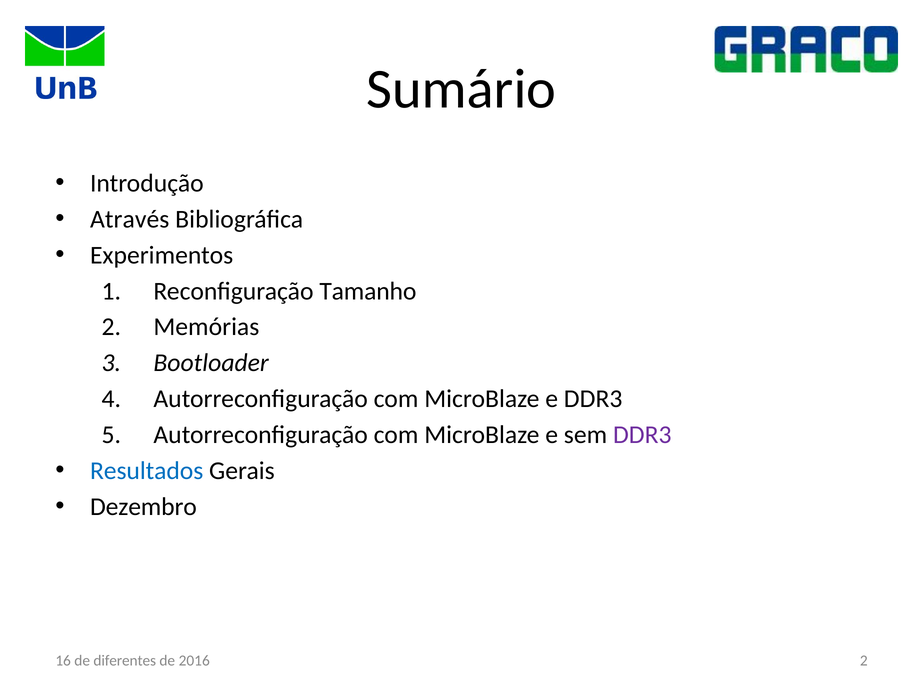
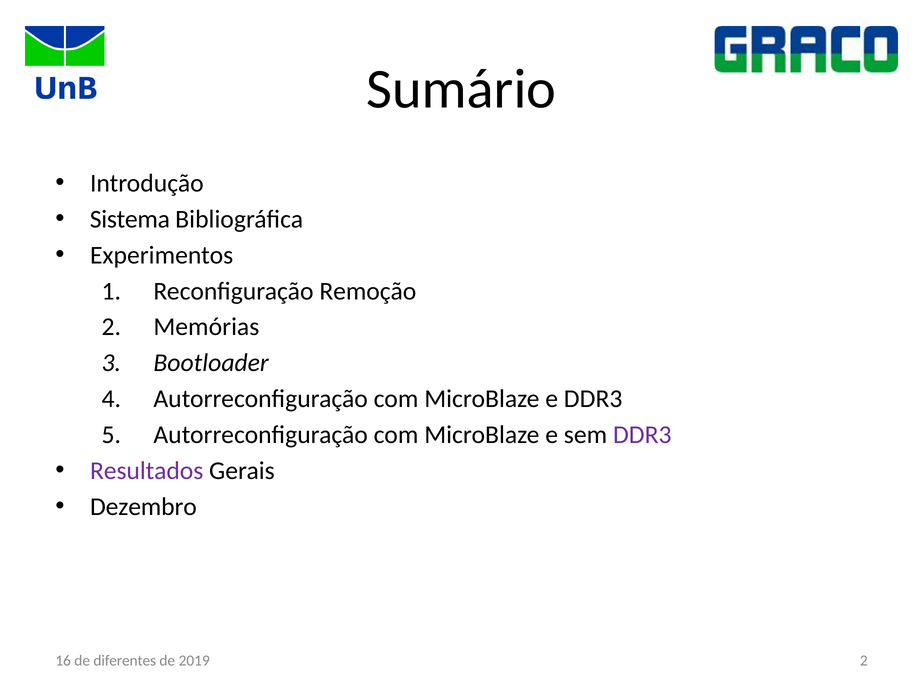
Através: Através -> Sistema
Tamanho: Tamanho -> Remoção
Resultados colour: blue -> purple
2016: 2016 -> 2019
